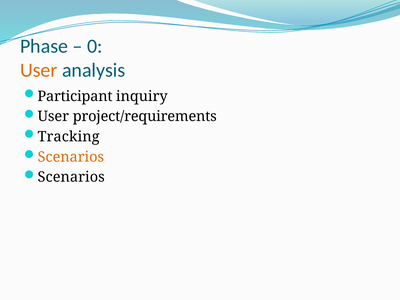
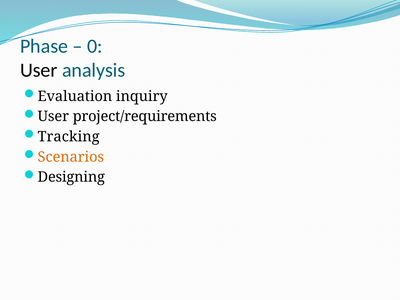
User at (39, 70) colour: orange -> black
Participant: Participant -> Evaluation
Scenarios at (71, 177): Scenarios -> Designing
